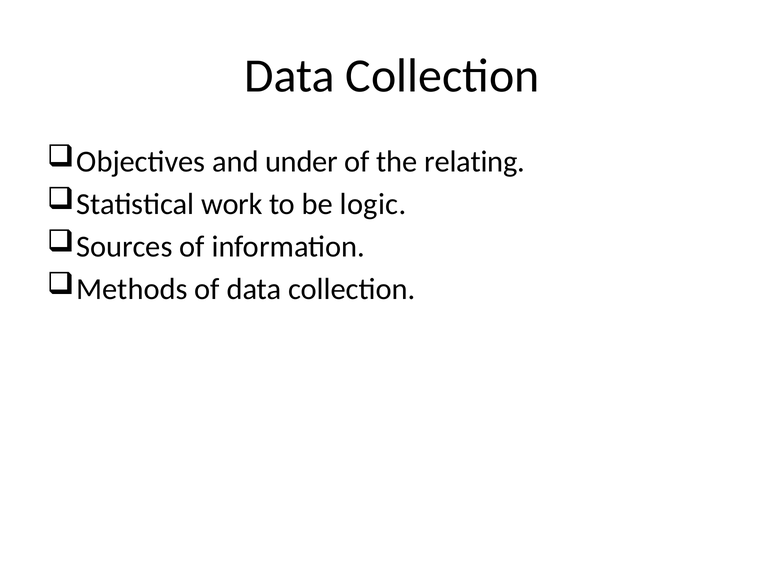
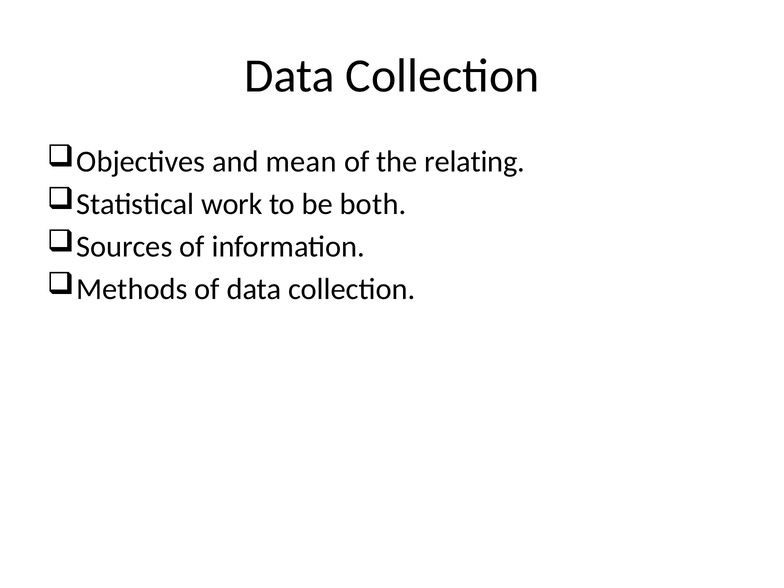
under: under -> mean
logic: logic -> both
